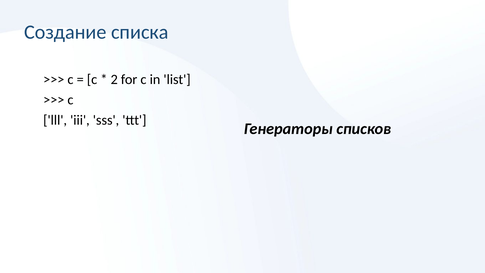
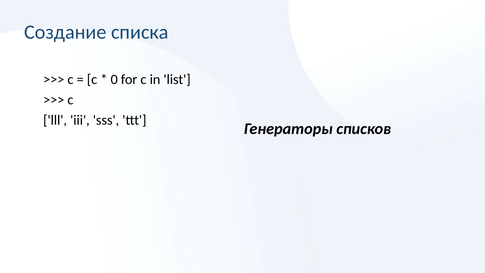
2: 2 -> 0
